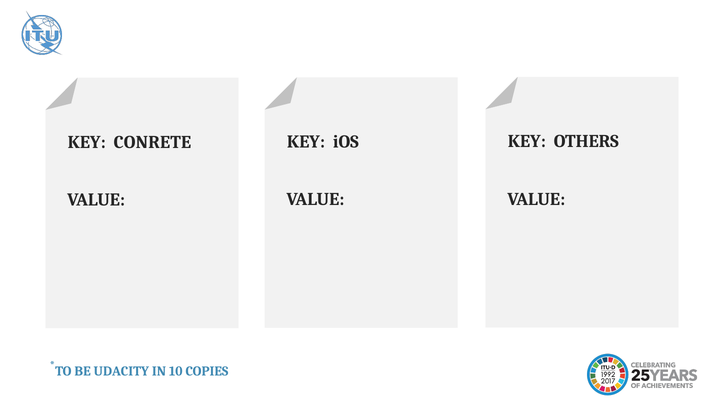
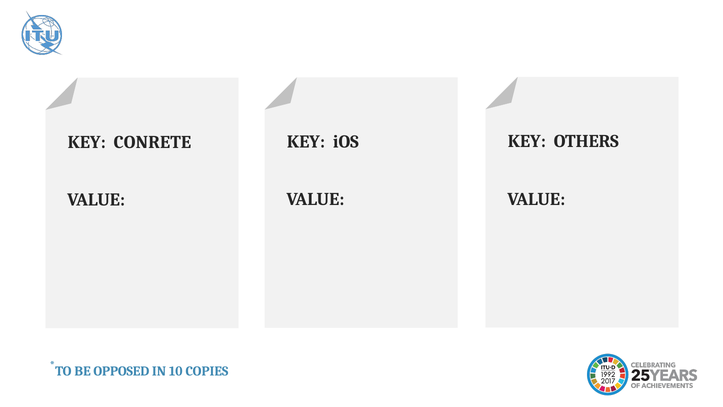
UDACITY: UDACITY -> OPPOSED
